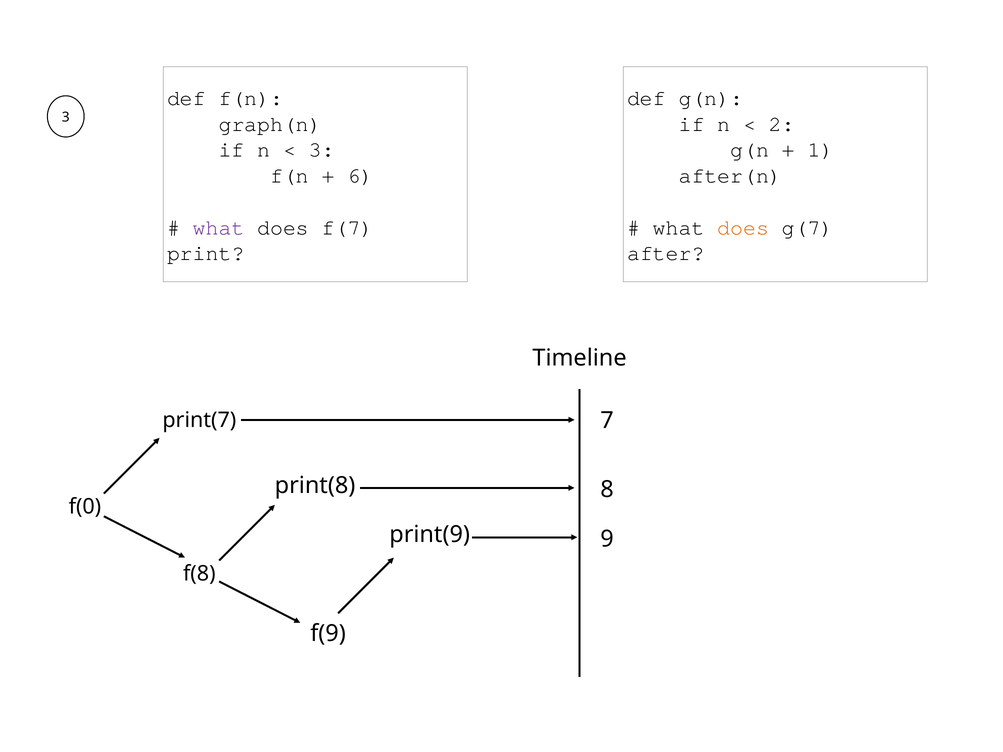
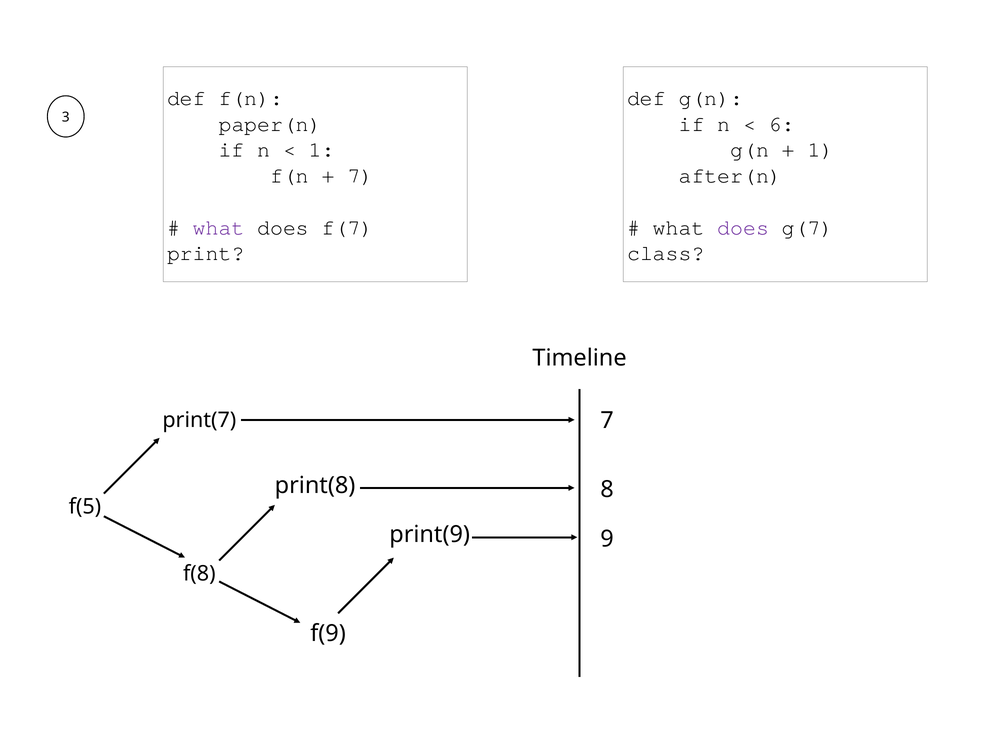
graph(n: graph(n -> paper(n
2: 2 -> 6
3 at (322, 150): 3 -> 1
6 at (360, 176): 6 -> 7
does at (743, 227) colour: orange -> purple
after: after -> class
f(0: f(0 -> f(5
